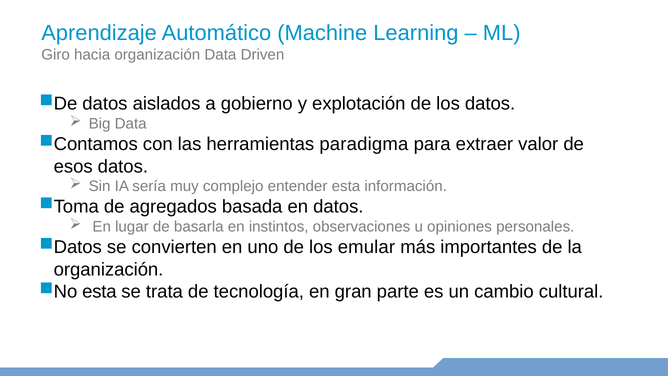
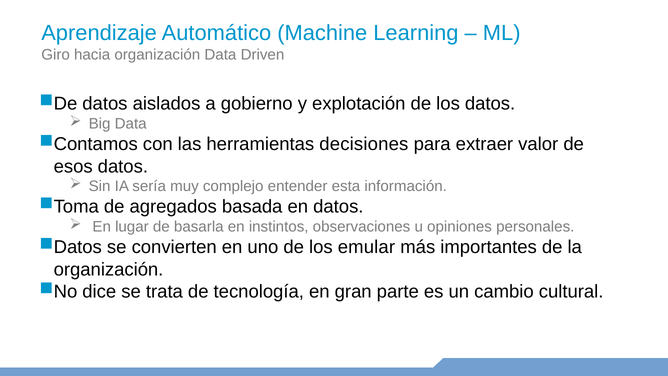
paradigma: paradigma -> decisiones
esta at (99, 292): esta -> dice
